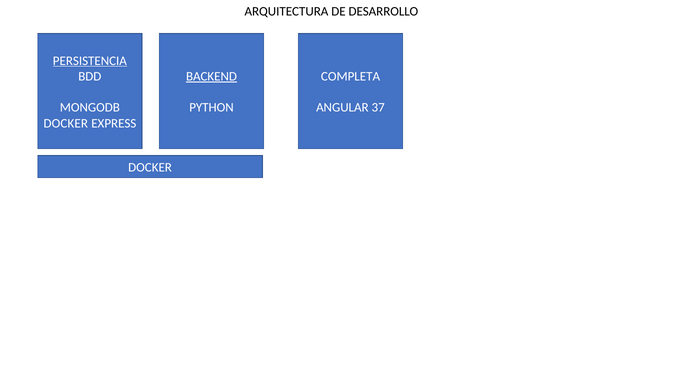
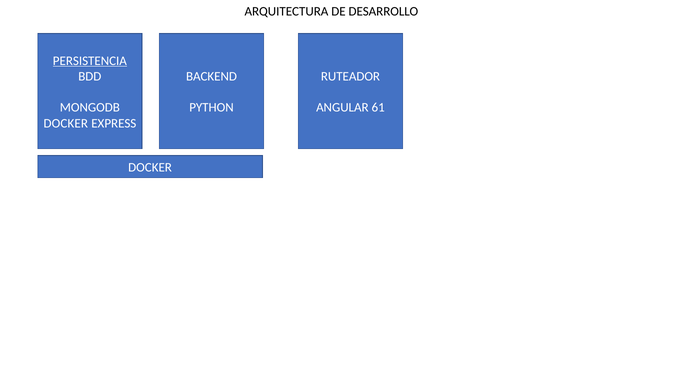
BACKEND underline: present -> none
COMPLETA: COMPLETA -> RUTEADOR
37: 37 -> 61
